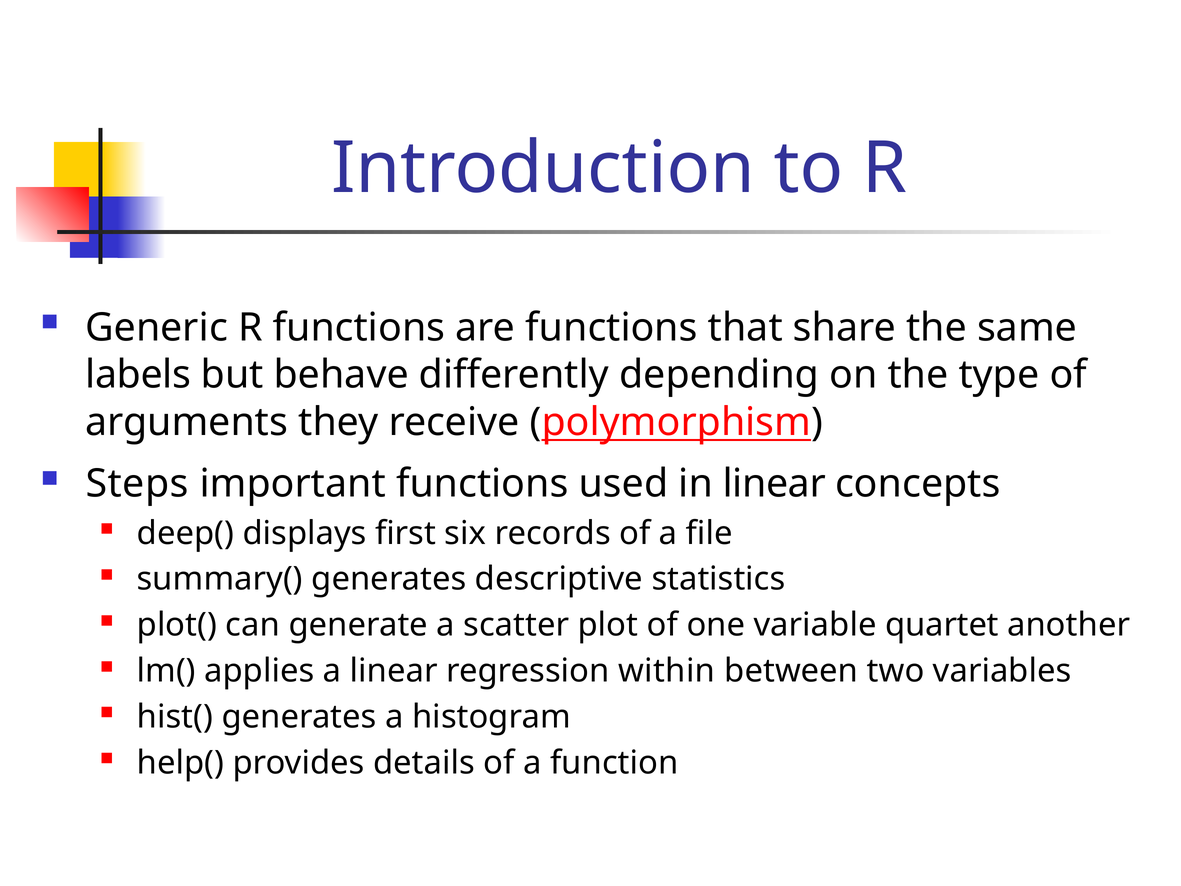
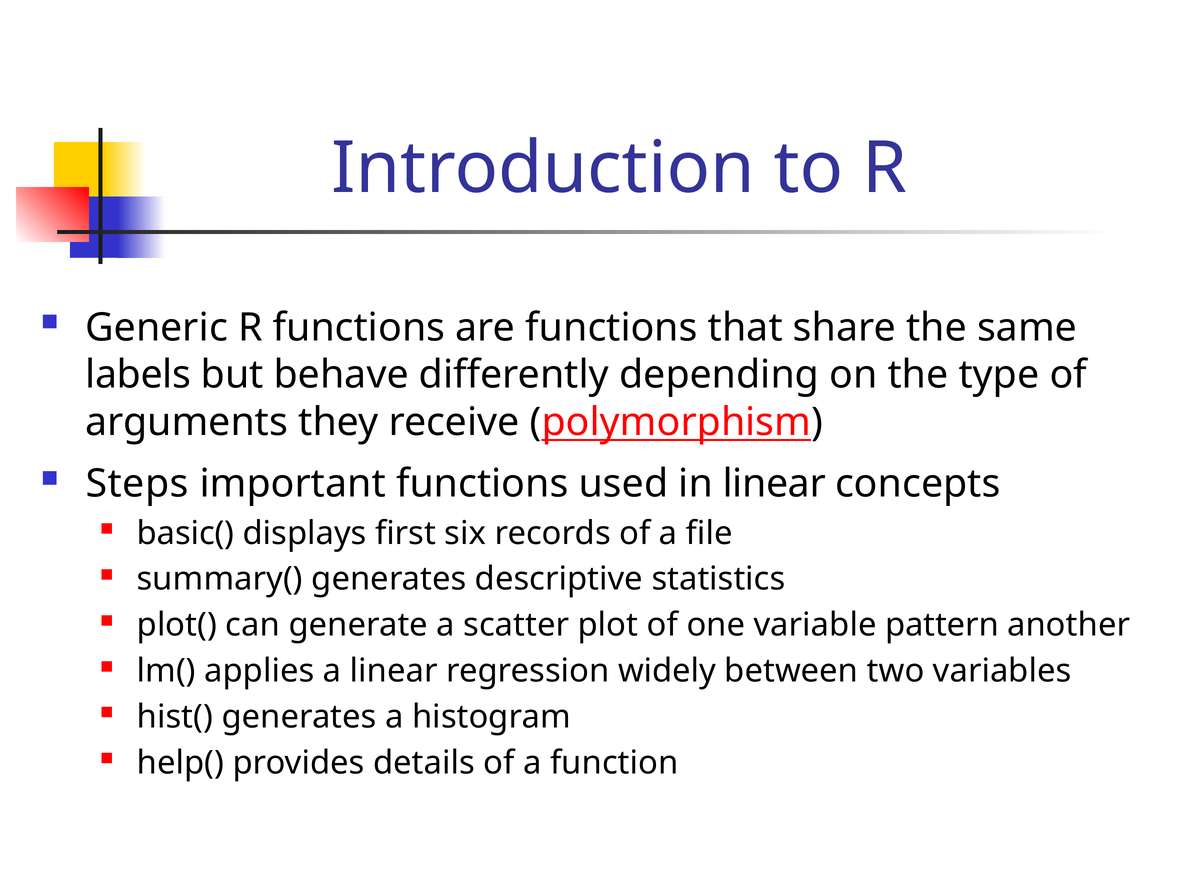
deep(: deep( -> basic(
quartet: quartet -> pattern
within: within -> widely
